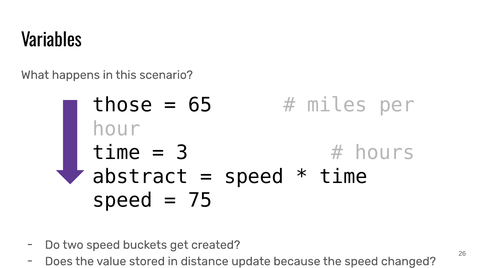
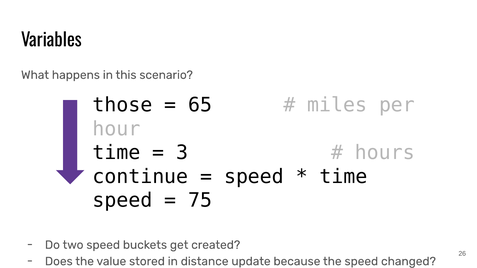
abstract: abstract -> continue
